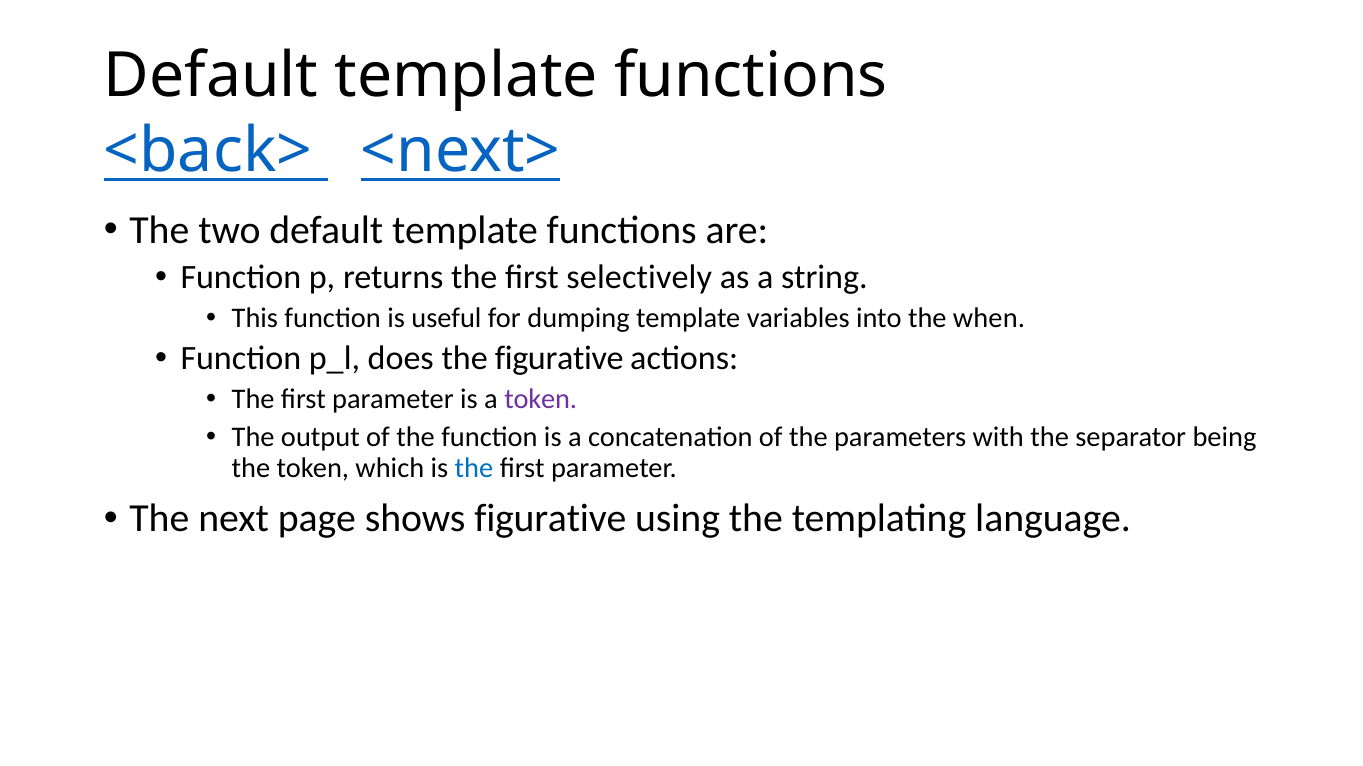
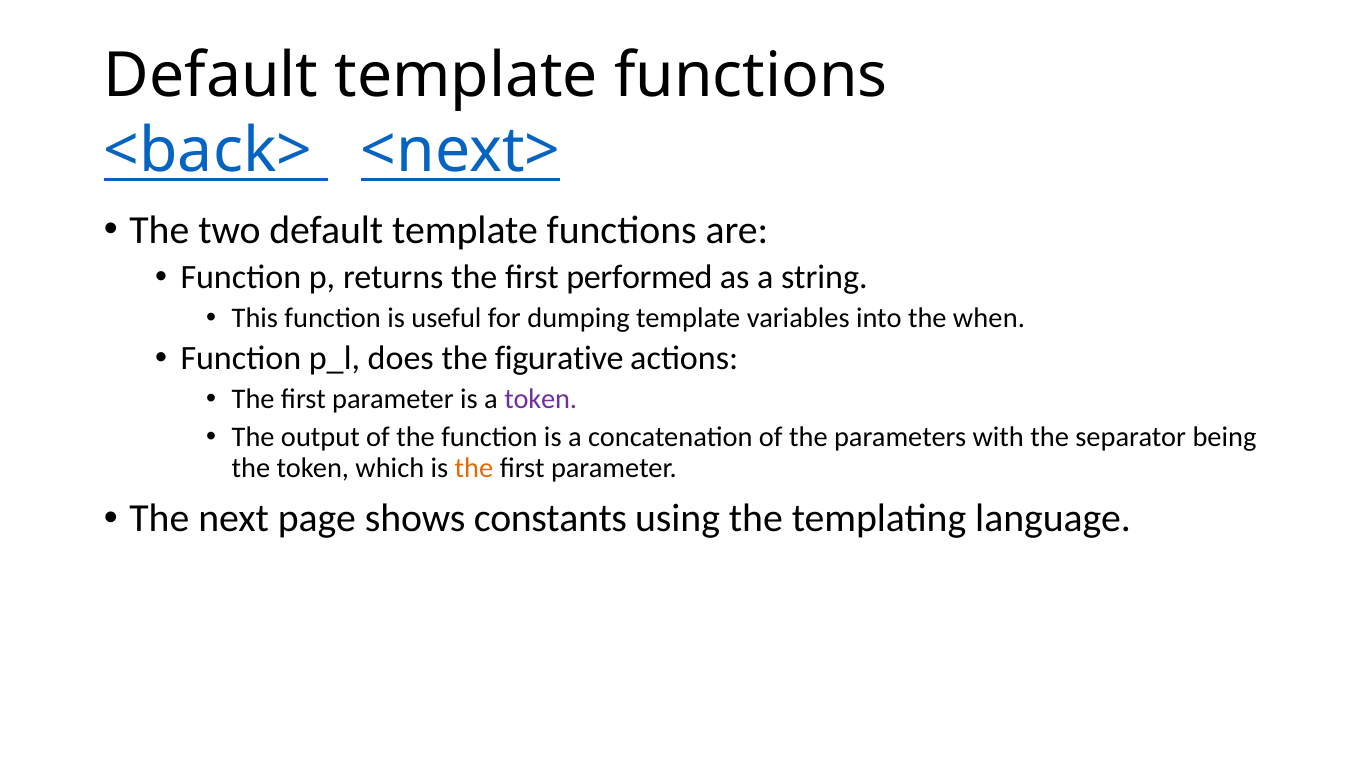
selectively: selectively -> performed
the at (474, 468) colour: blue -> orange
shows figurative: figurative -> constants
